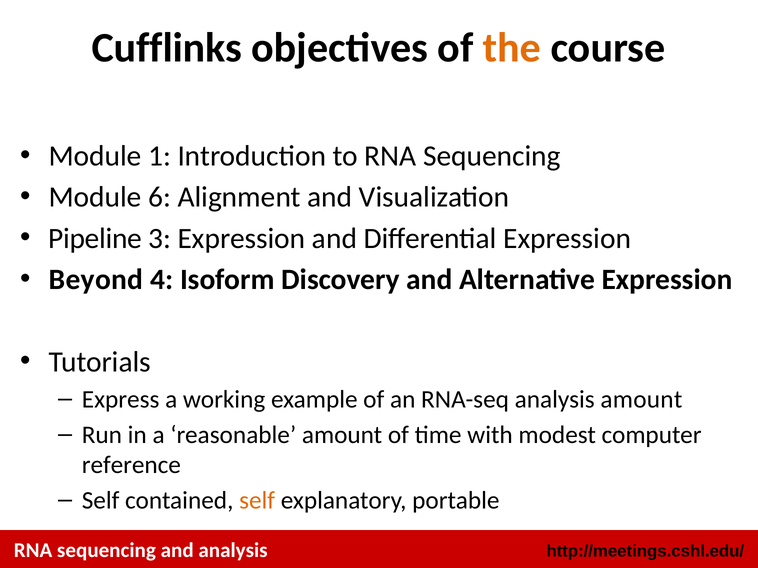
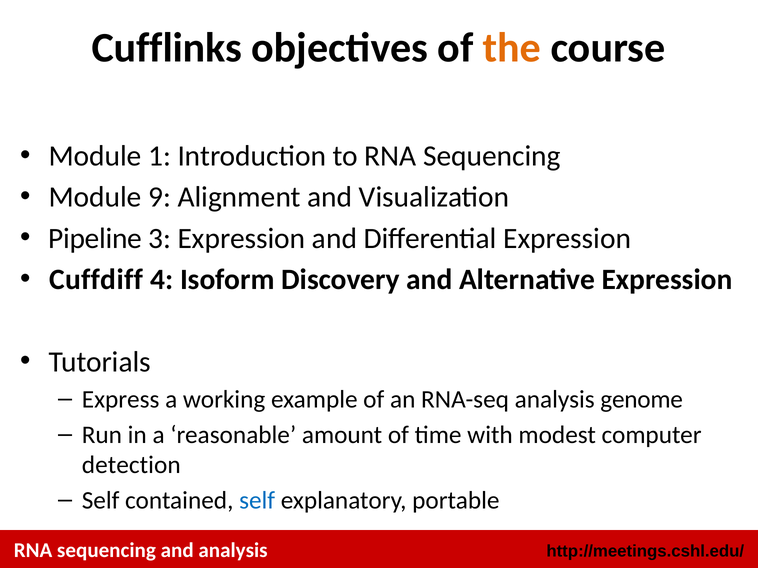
6: 6 -> 9
Beyond: Beyond -> Cuffdiff
analysis amount: amount -> genome
reference: reference -> detection
self at (257, 501) colour: orange -> blue
